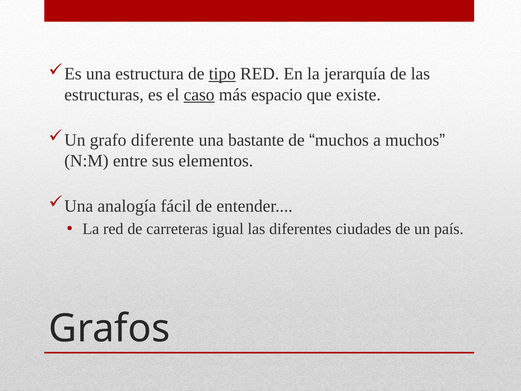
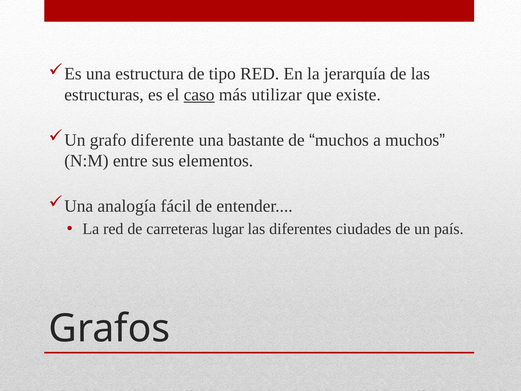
tipo underline: present -> none
espacio: espacio -> utilizar
igual: igual -> lugar
